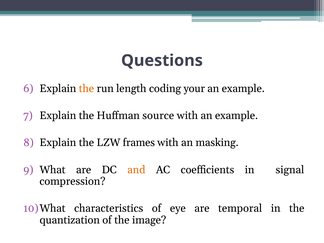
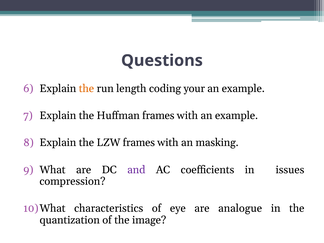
Huffman source: source -> frames
and colour: orange -> purple
signal: signal -> issues
temporal: temporal -> analogue
